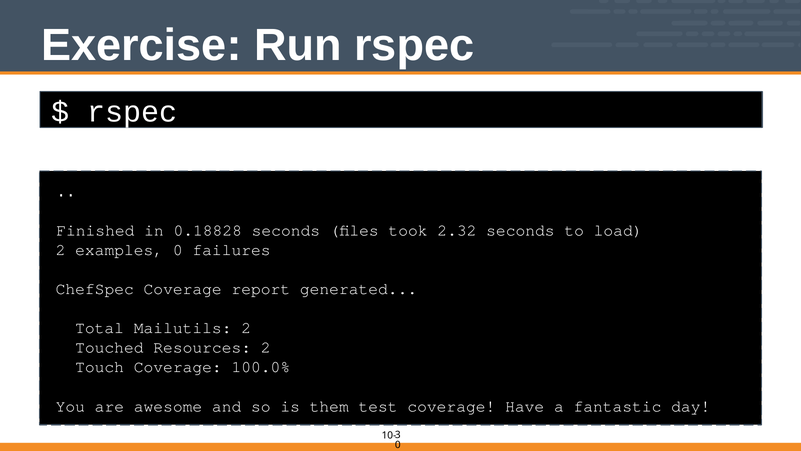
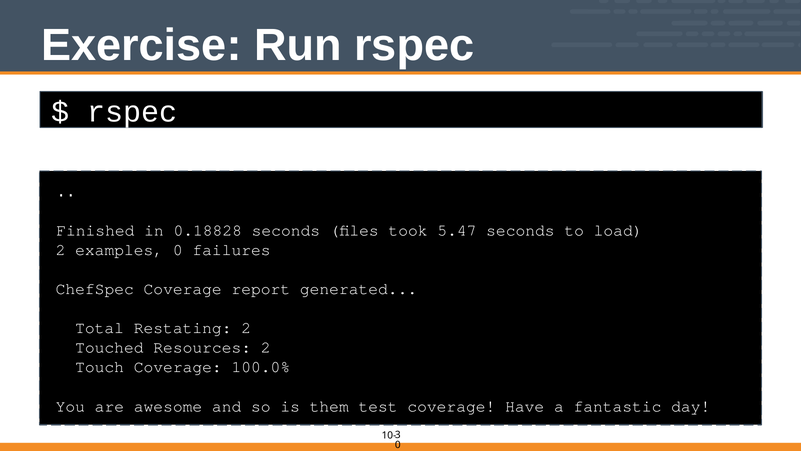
2.32: 2.32 -> 5.47
Mailutils: Mailutils -> Restating
